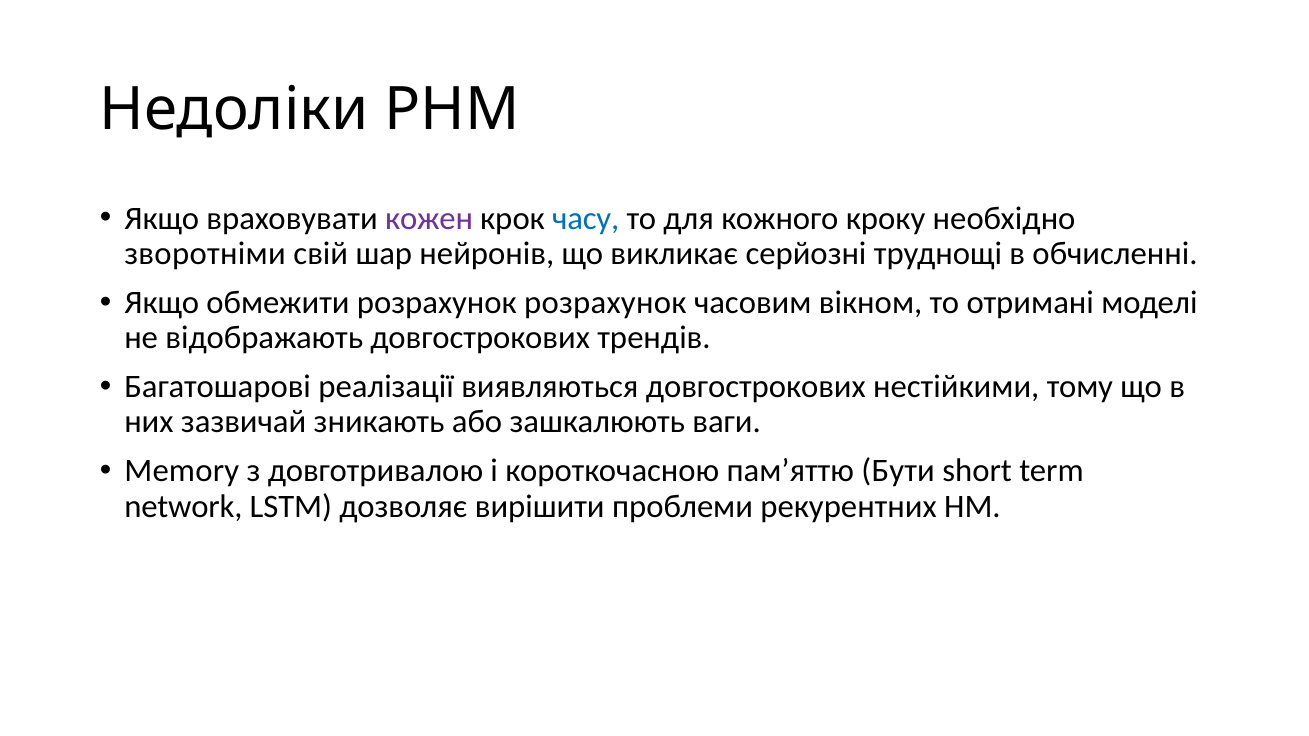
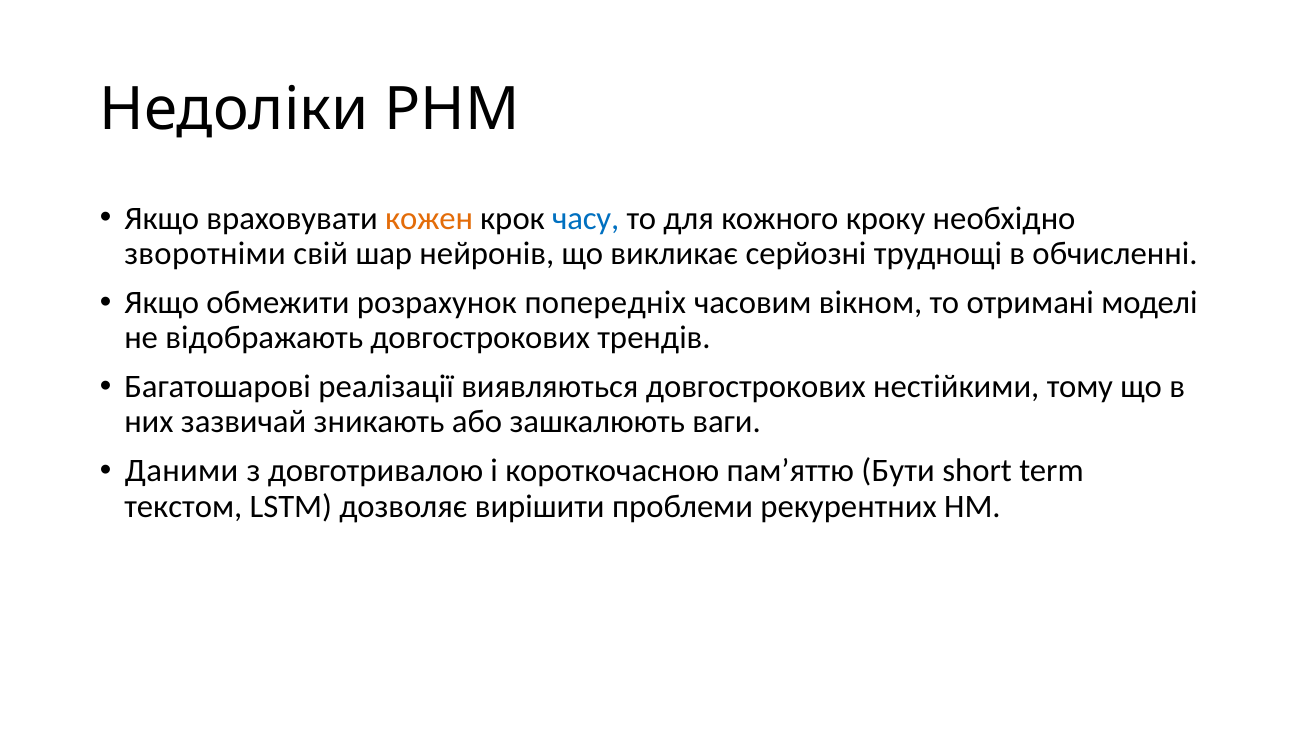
кожен colour: purple -> orange
розрахунок розрахунок: розрахунок -> попередніх
Memory: Memory -> Даними
network: network -> текстом
